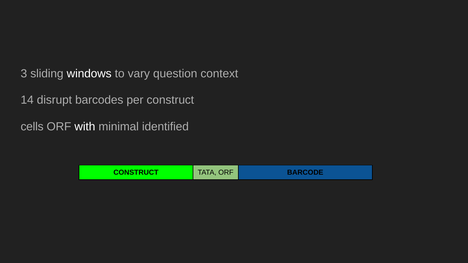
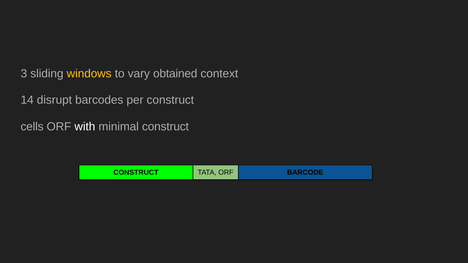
windows colour: white -> yellow
question: question -> obtained
minimal identified: identified -> construct
